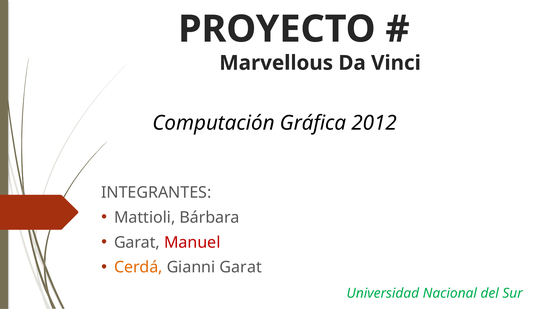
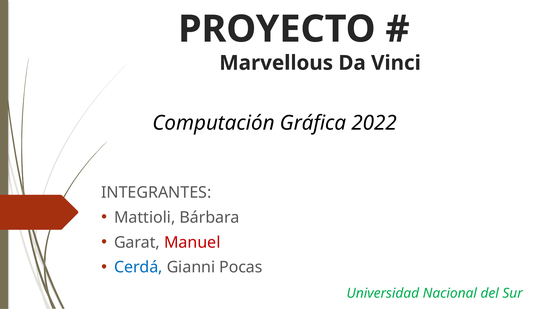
2012: 2012 -> 2022
Cerdá colour: orange -> blue
Gianni Garat: Garat -> Pocas
